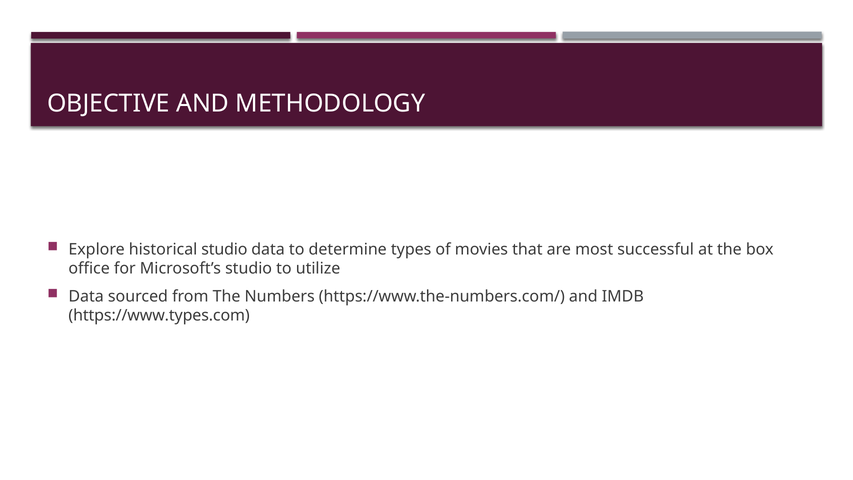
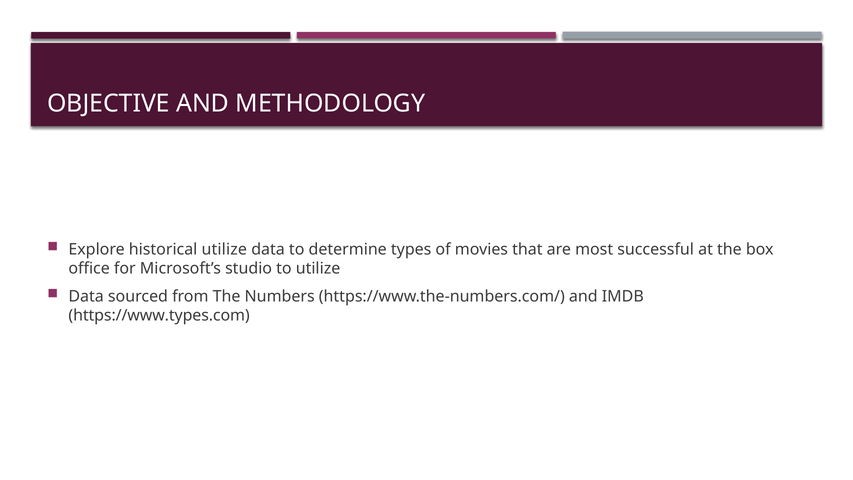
historical studio: studio -> utilize
